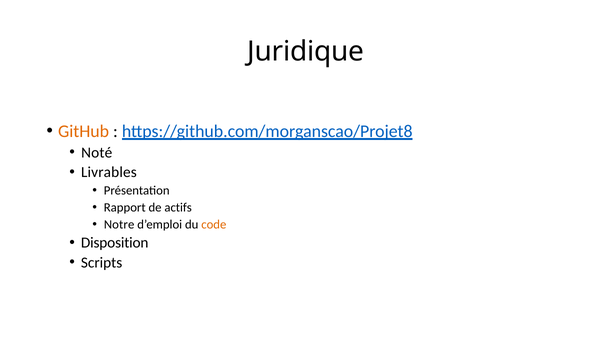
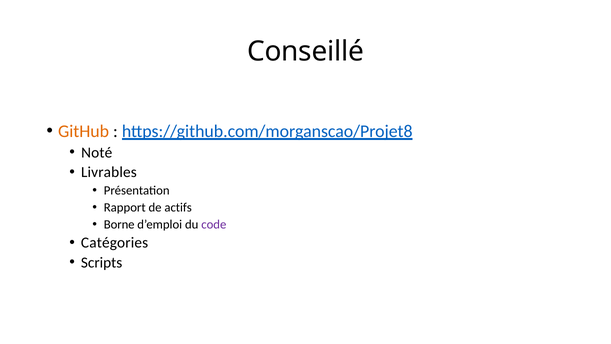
Juridique: Juridique -> Conseillé
Notre: Notre -> Borne
code colour: orange -> purple
Disposition: Disposition -> Catégories
